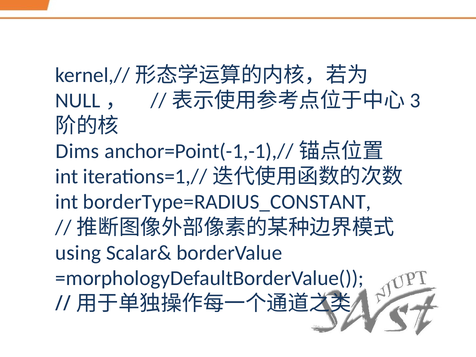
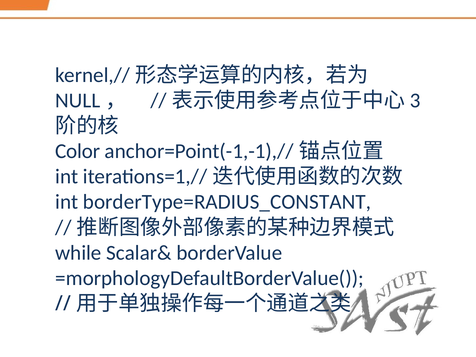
Dims: Dims -> Color
using: using -> while
